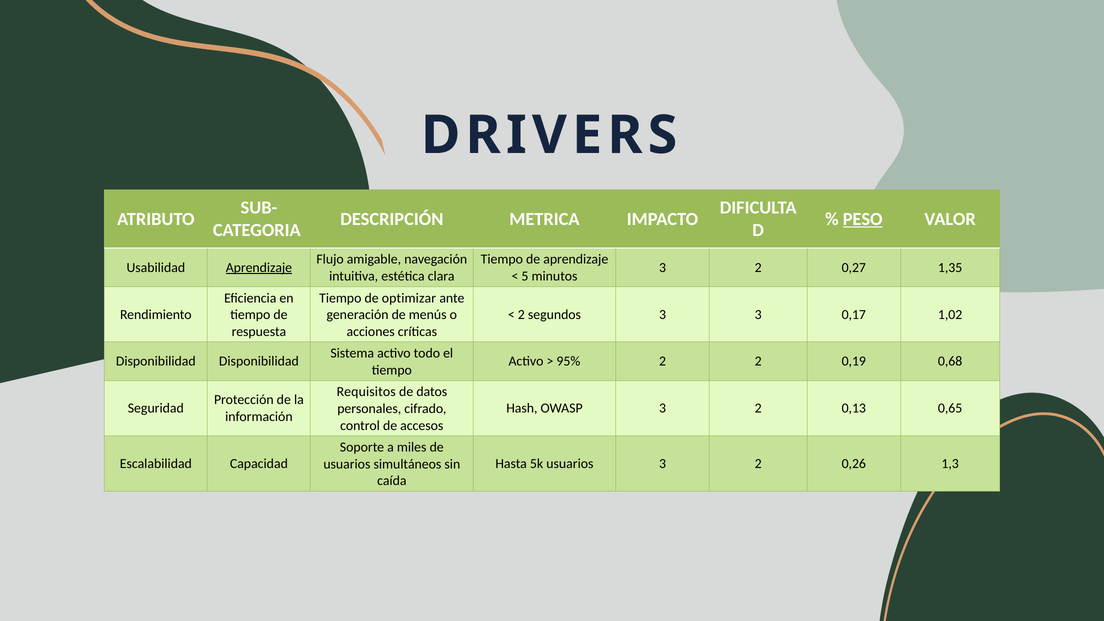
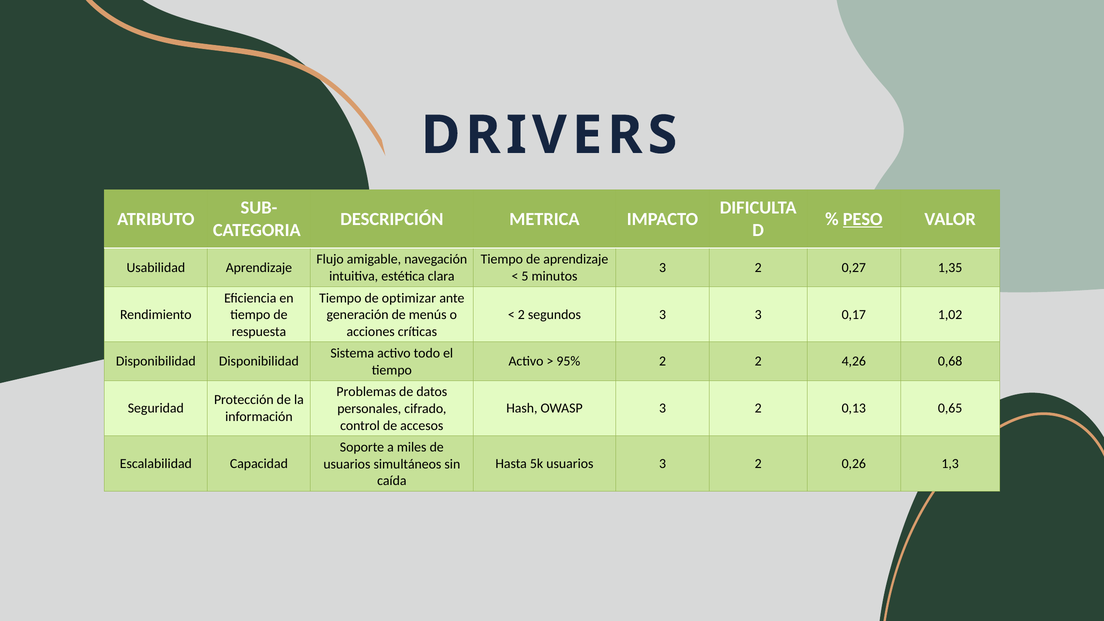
Aprendizaje at (259, 268) underline: present -> none
0,19: 0,19 -> 4,26
Requisitos: Requisitos -> Problemas
